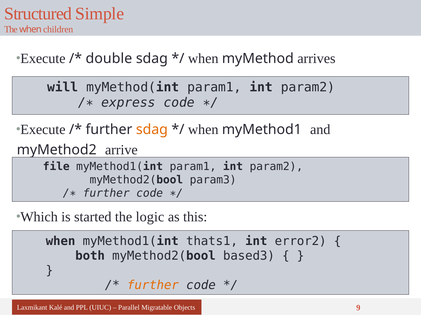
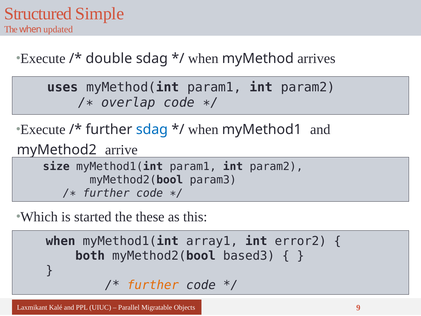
children: children -> updated
will: will -> uses
express: express -> overlap
sdag at (152, 130) colour: orange -> blue
file: file -> size
logic: logic -> these
thats1: thats1 -> array1
